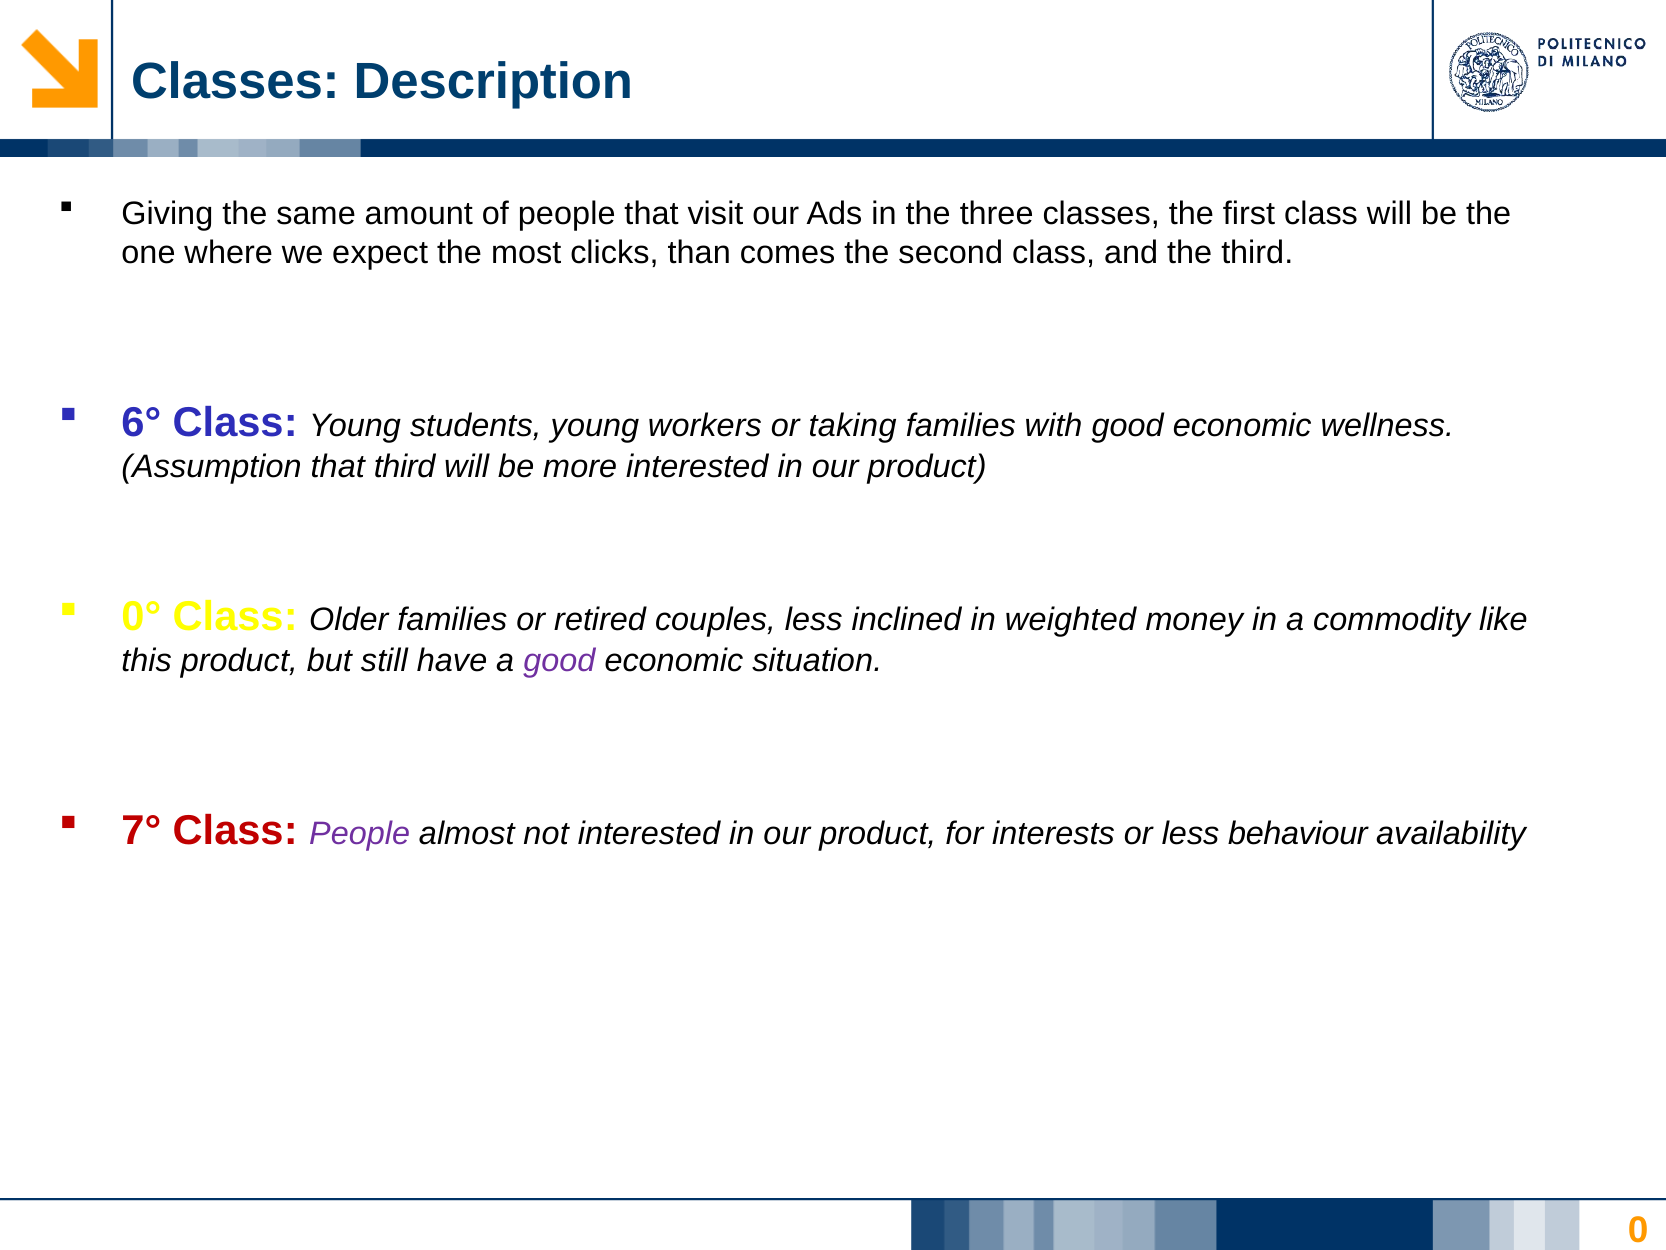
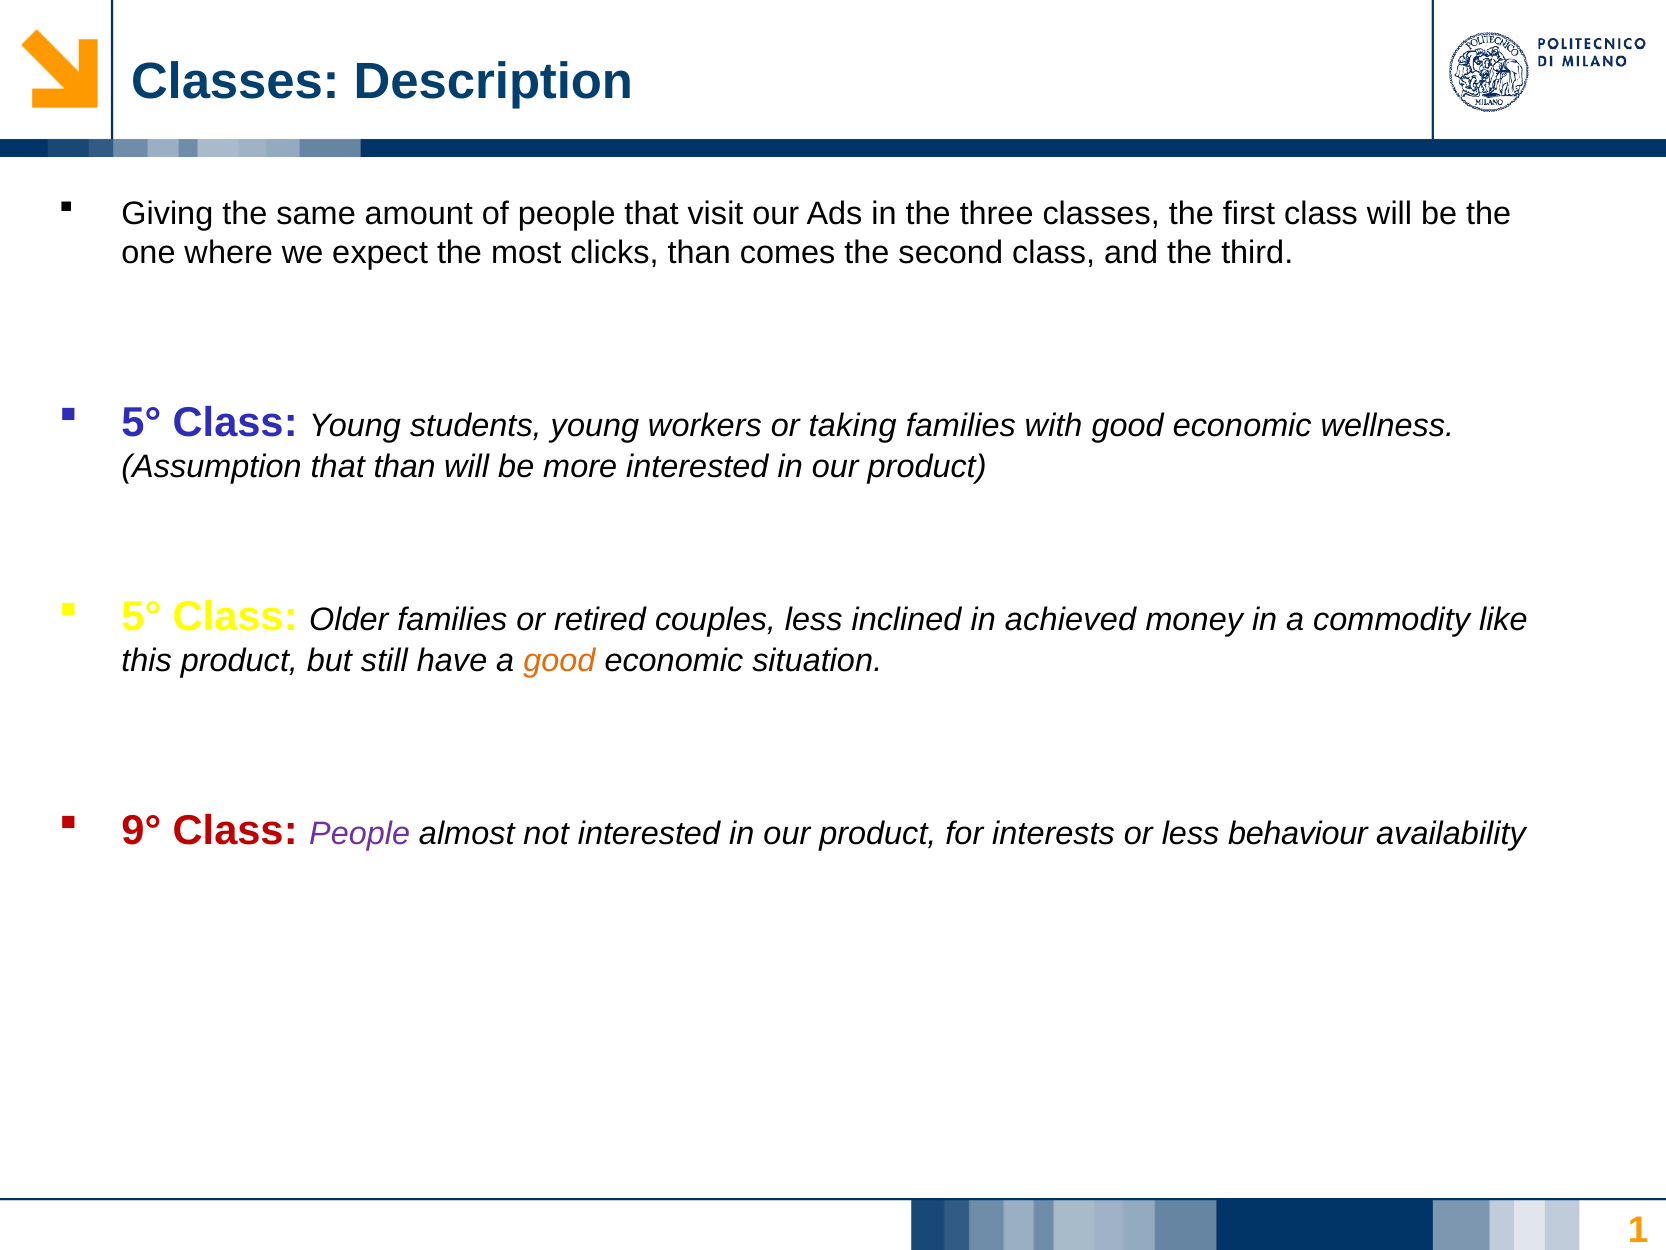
6° at (141, 422): 6° -> 5°
that third: third -> than
0° at (141, 617): 0° -> 5°
weighted: weighted -> achieved
good at (559, 661) colour: purple -> orange
7°: 7° -> 9°
0: 0 -> 1
